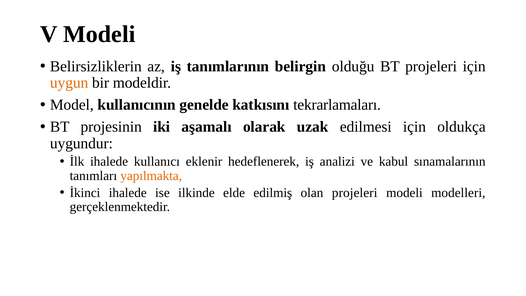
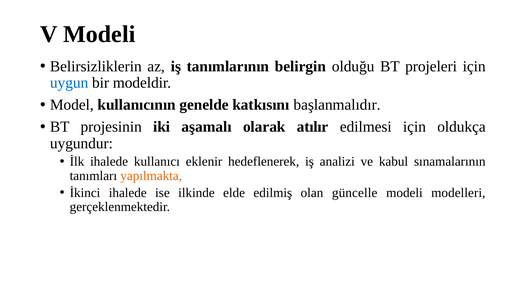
uygun colour: orange -> blue
tekrarlamaları: tekrarlamaları -> başlanmalıdır
uzak: uzak -> atılır
olan projeleri: projeleri -> güncelle
